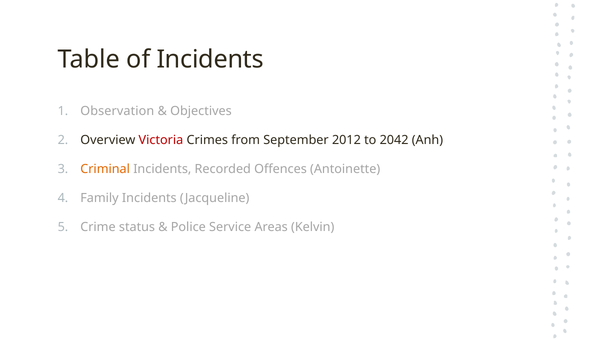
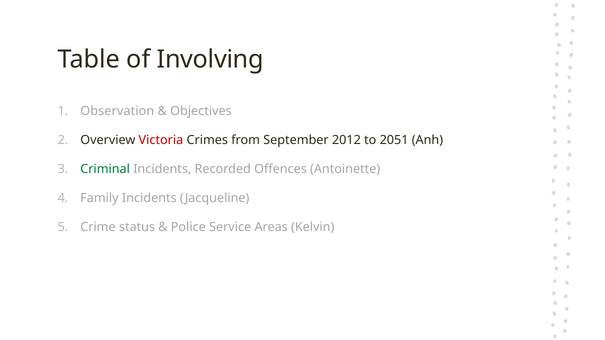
of Incidents: Incidents -> Involving
2042: 2042 -> 2051
Criminal colour: orange -> green
